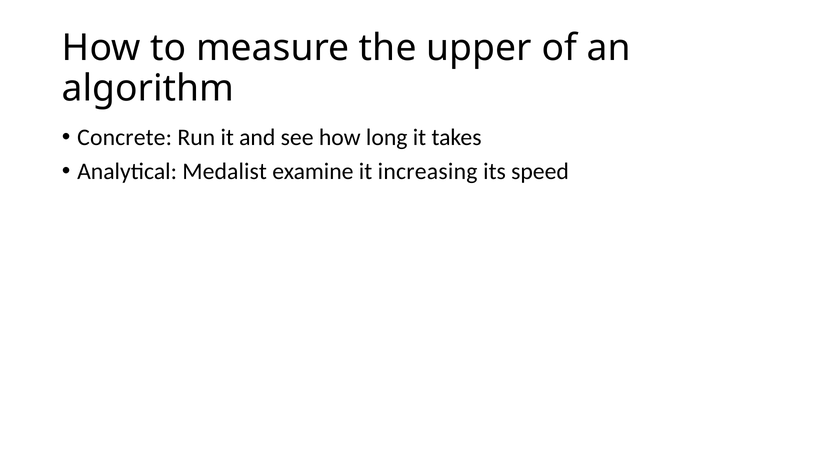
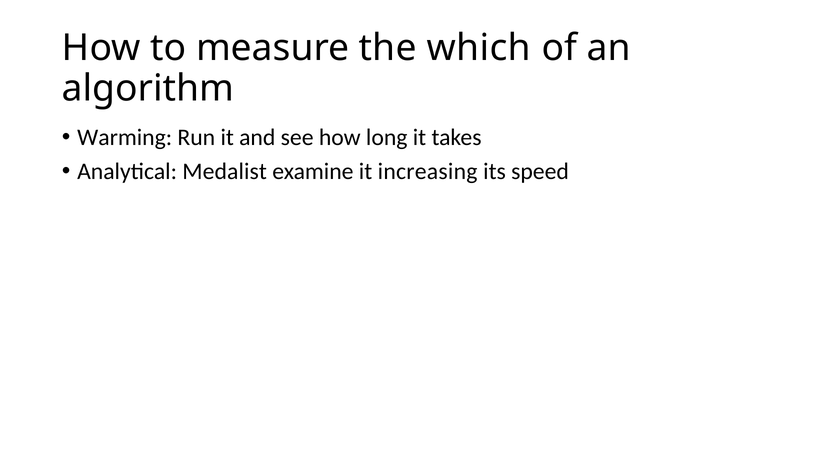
upper: upper -> which
Concrete: Concrete -> Warming
